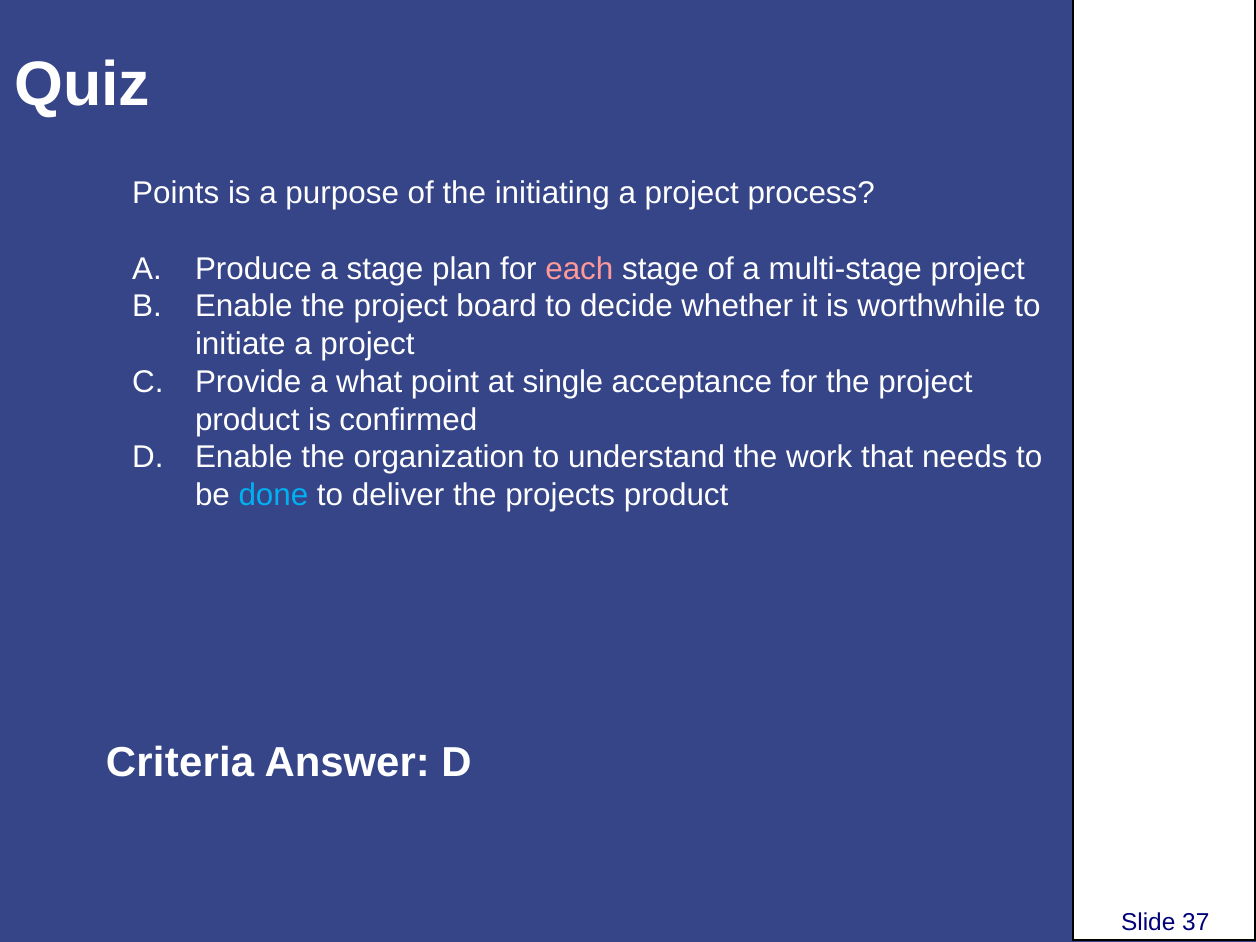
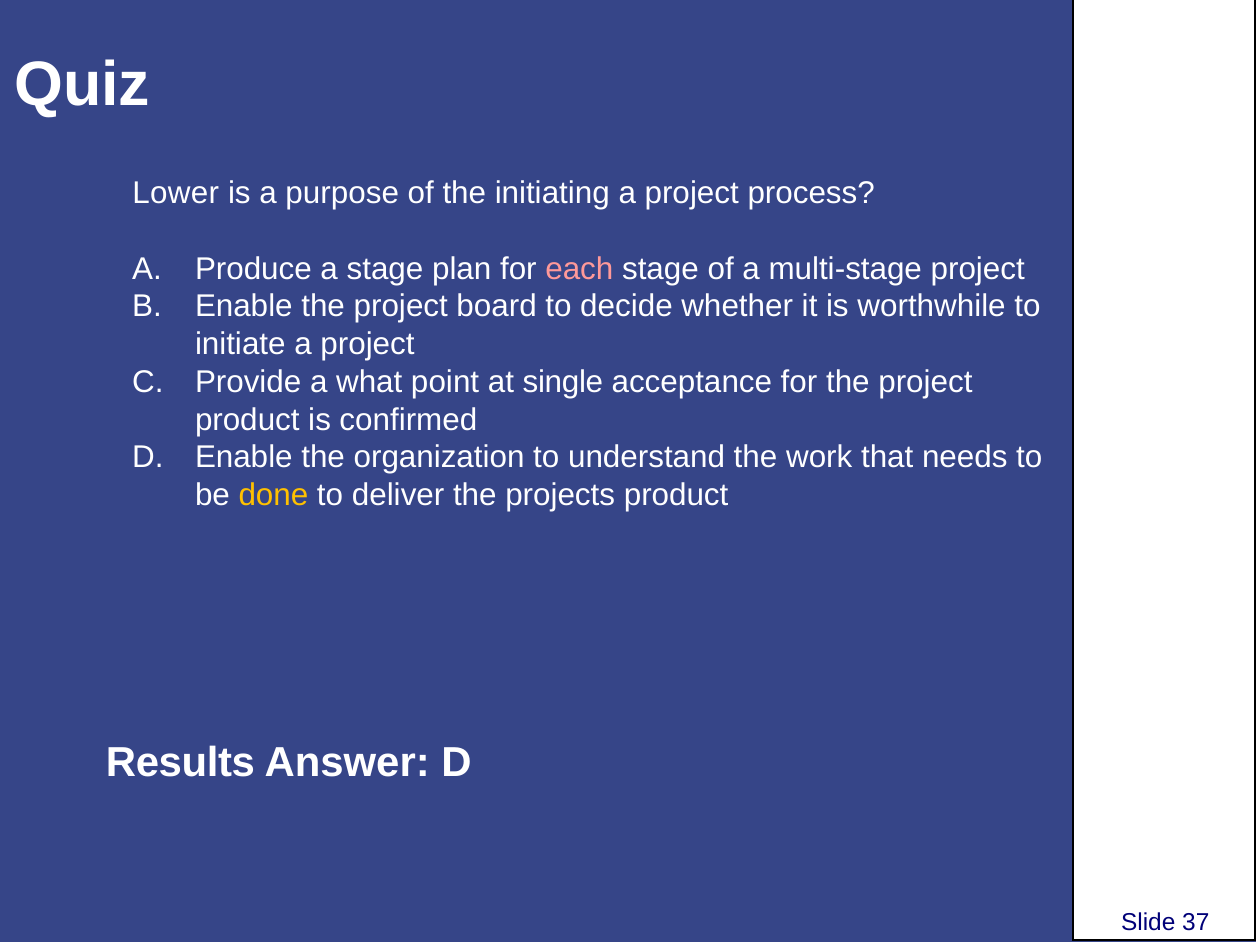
Points: Points -> Lower
done colour: light blue -> yellow
Criteria: Criteria -> Results
